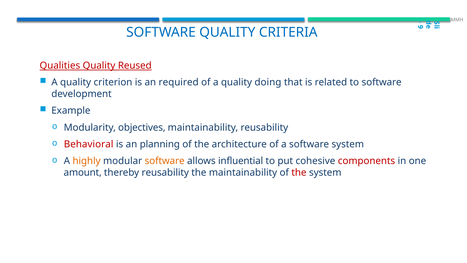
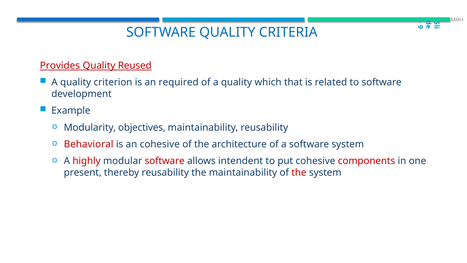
Qualities: Qualities -> Provides
doing: doing -> which
an planning: planning -> cohesive
highly colour: orange -> red
software at (165, 161) colour: orange -> red
influential: influential -> intendent
amount: amount -> present
